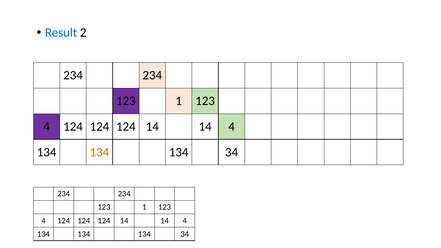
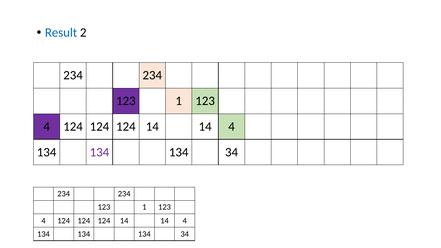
134 at (99, 152) colour: orange -> purple
